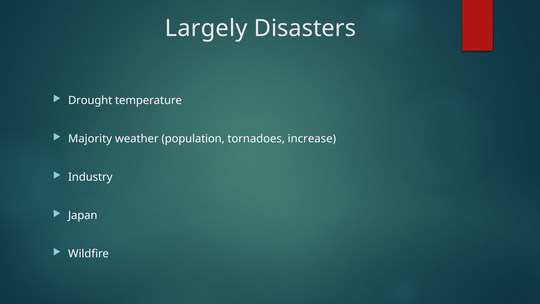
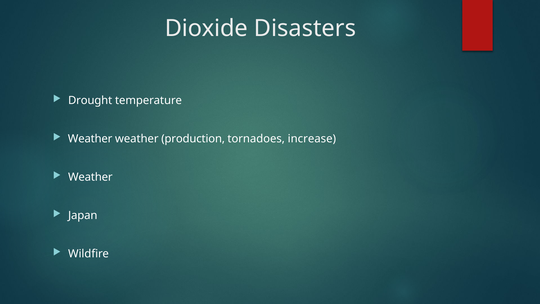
Largely: Largely -> Dioxide
Majority at (90, 139): Majority -> Weather
population: population -> production
Industry at (90, 177): Industry -> Weather
